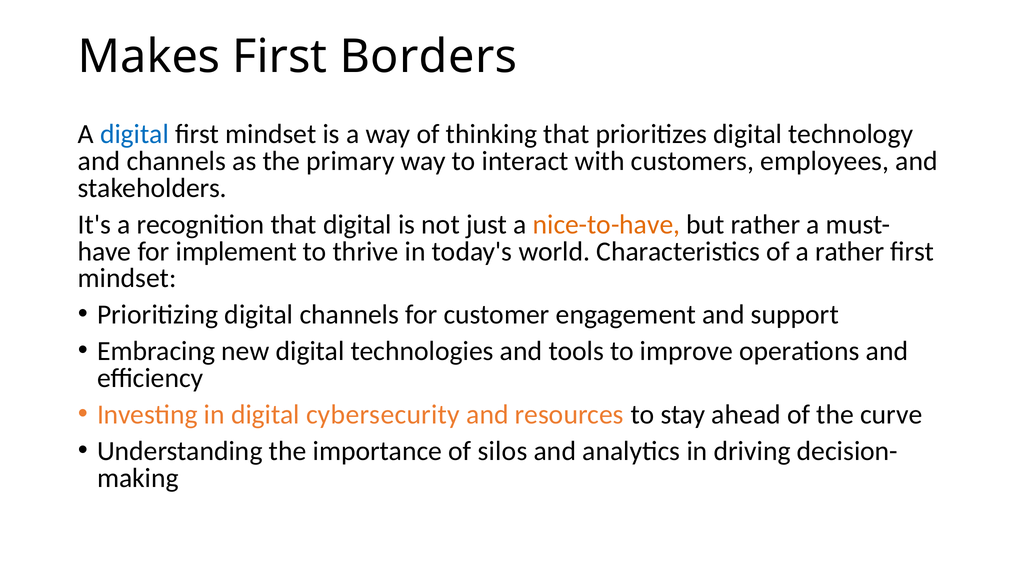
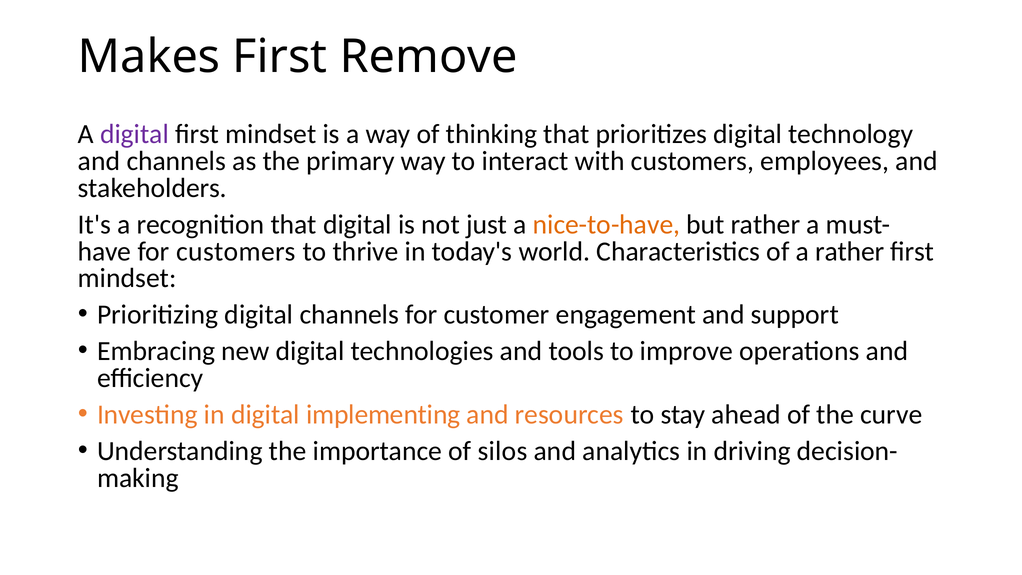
Borders: Borders -> Remove
digital at (135, 134) colour: blue -> purple
for implement: implement -> customers
cybersecurity: cybersecurity -> implementing
